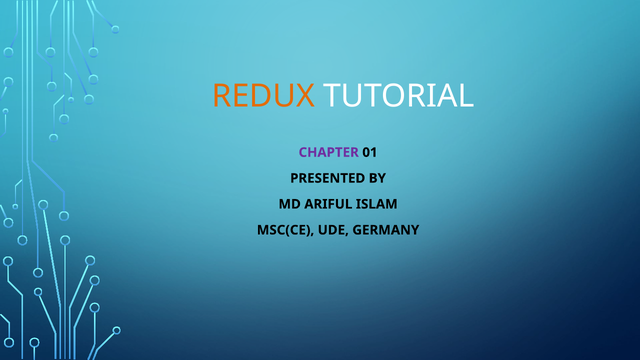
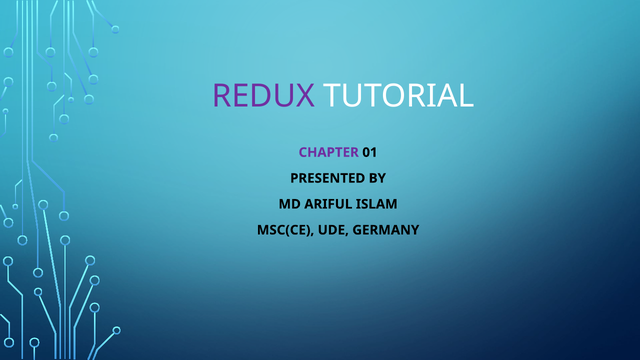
REDUX colour: orange -> purple
